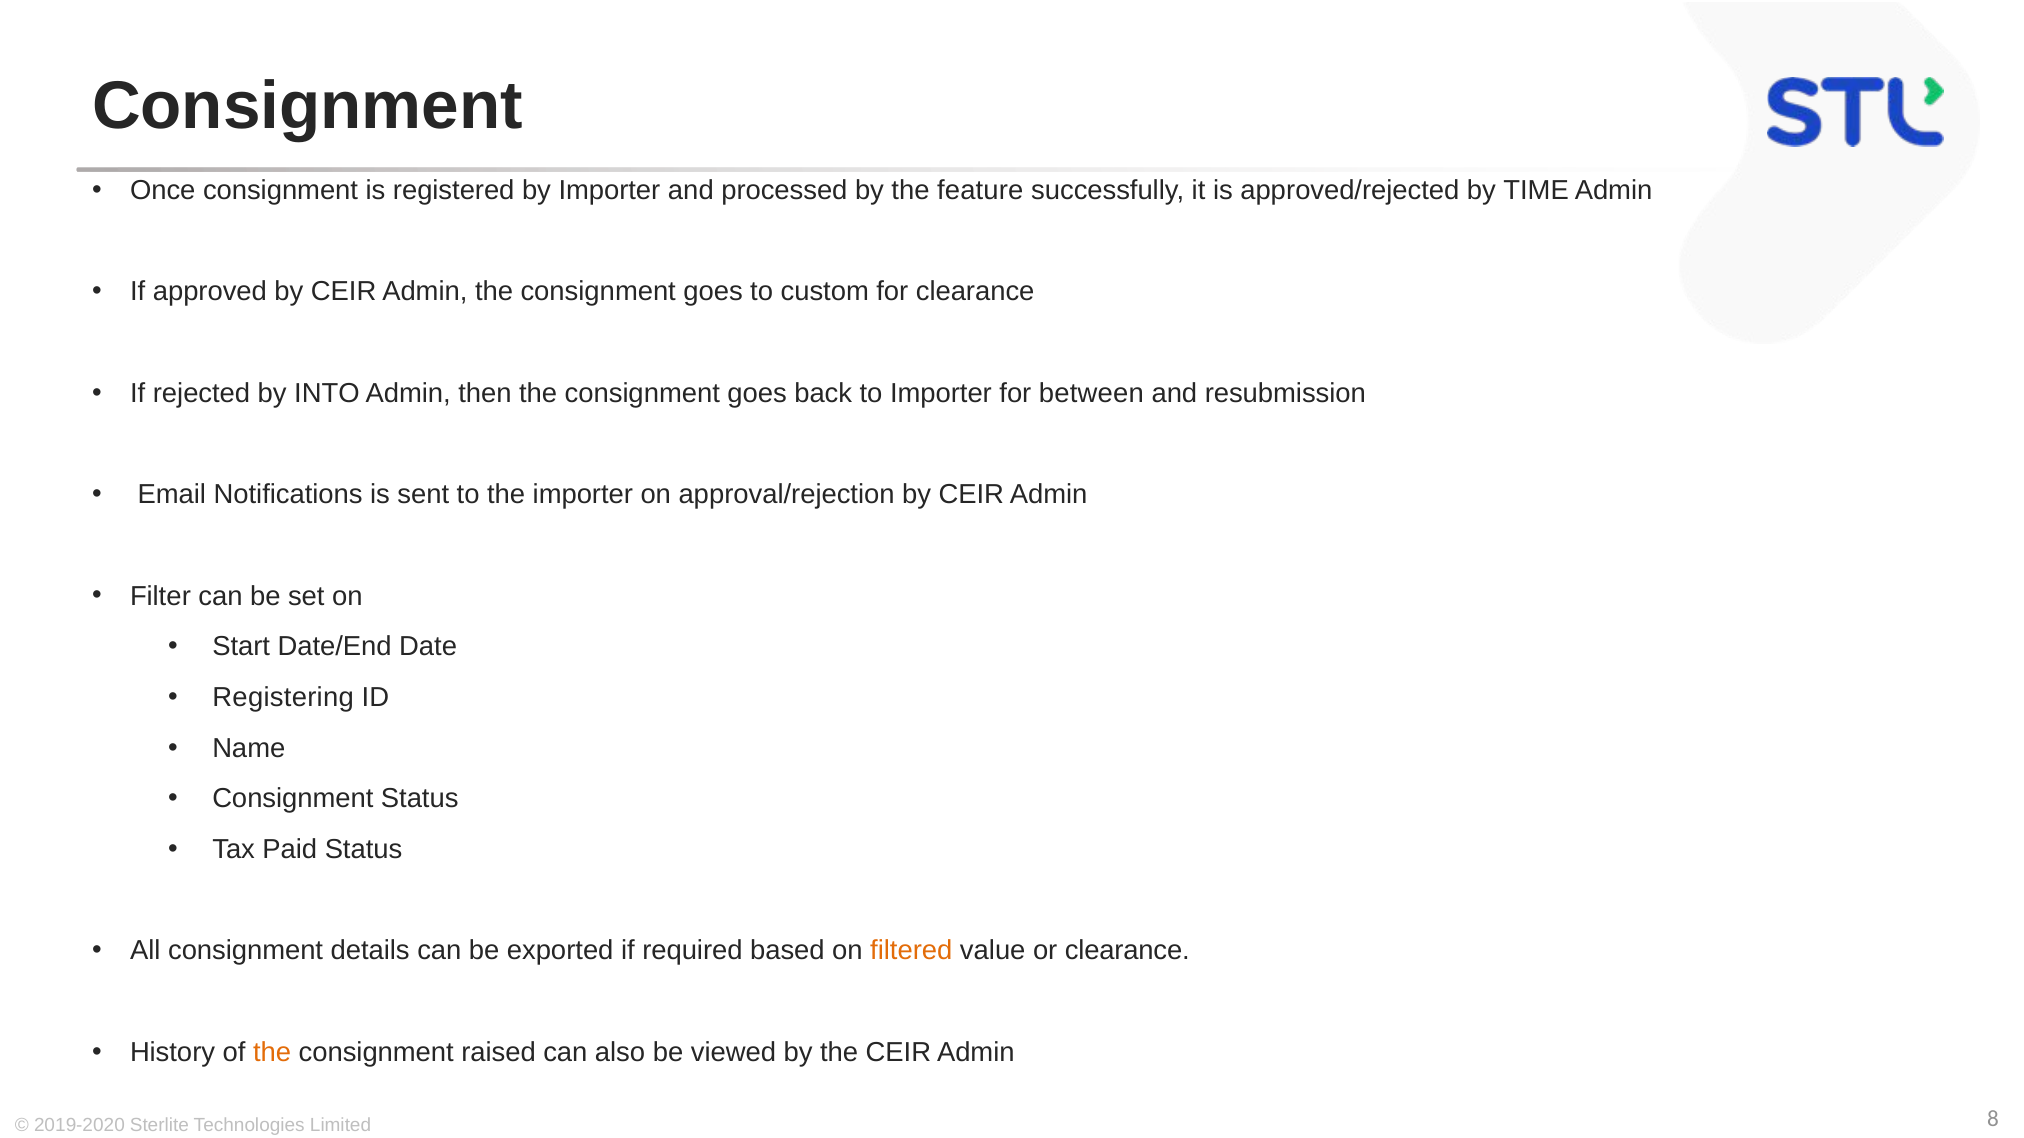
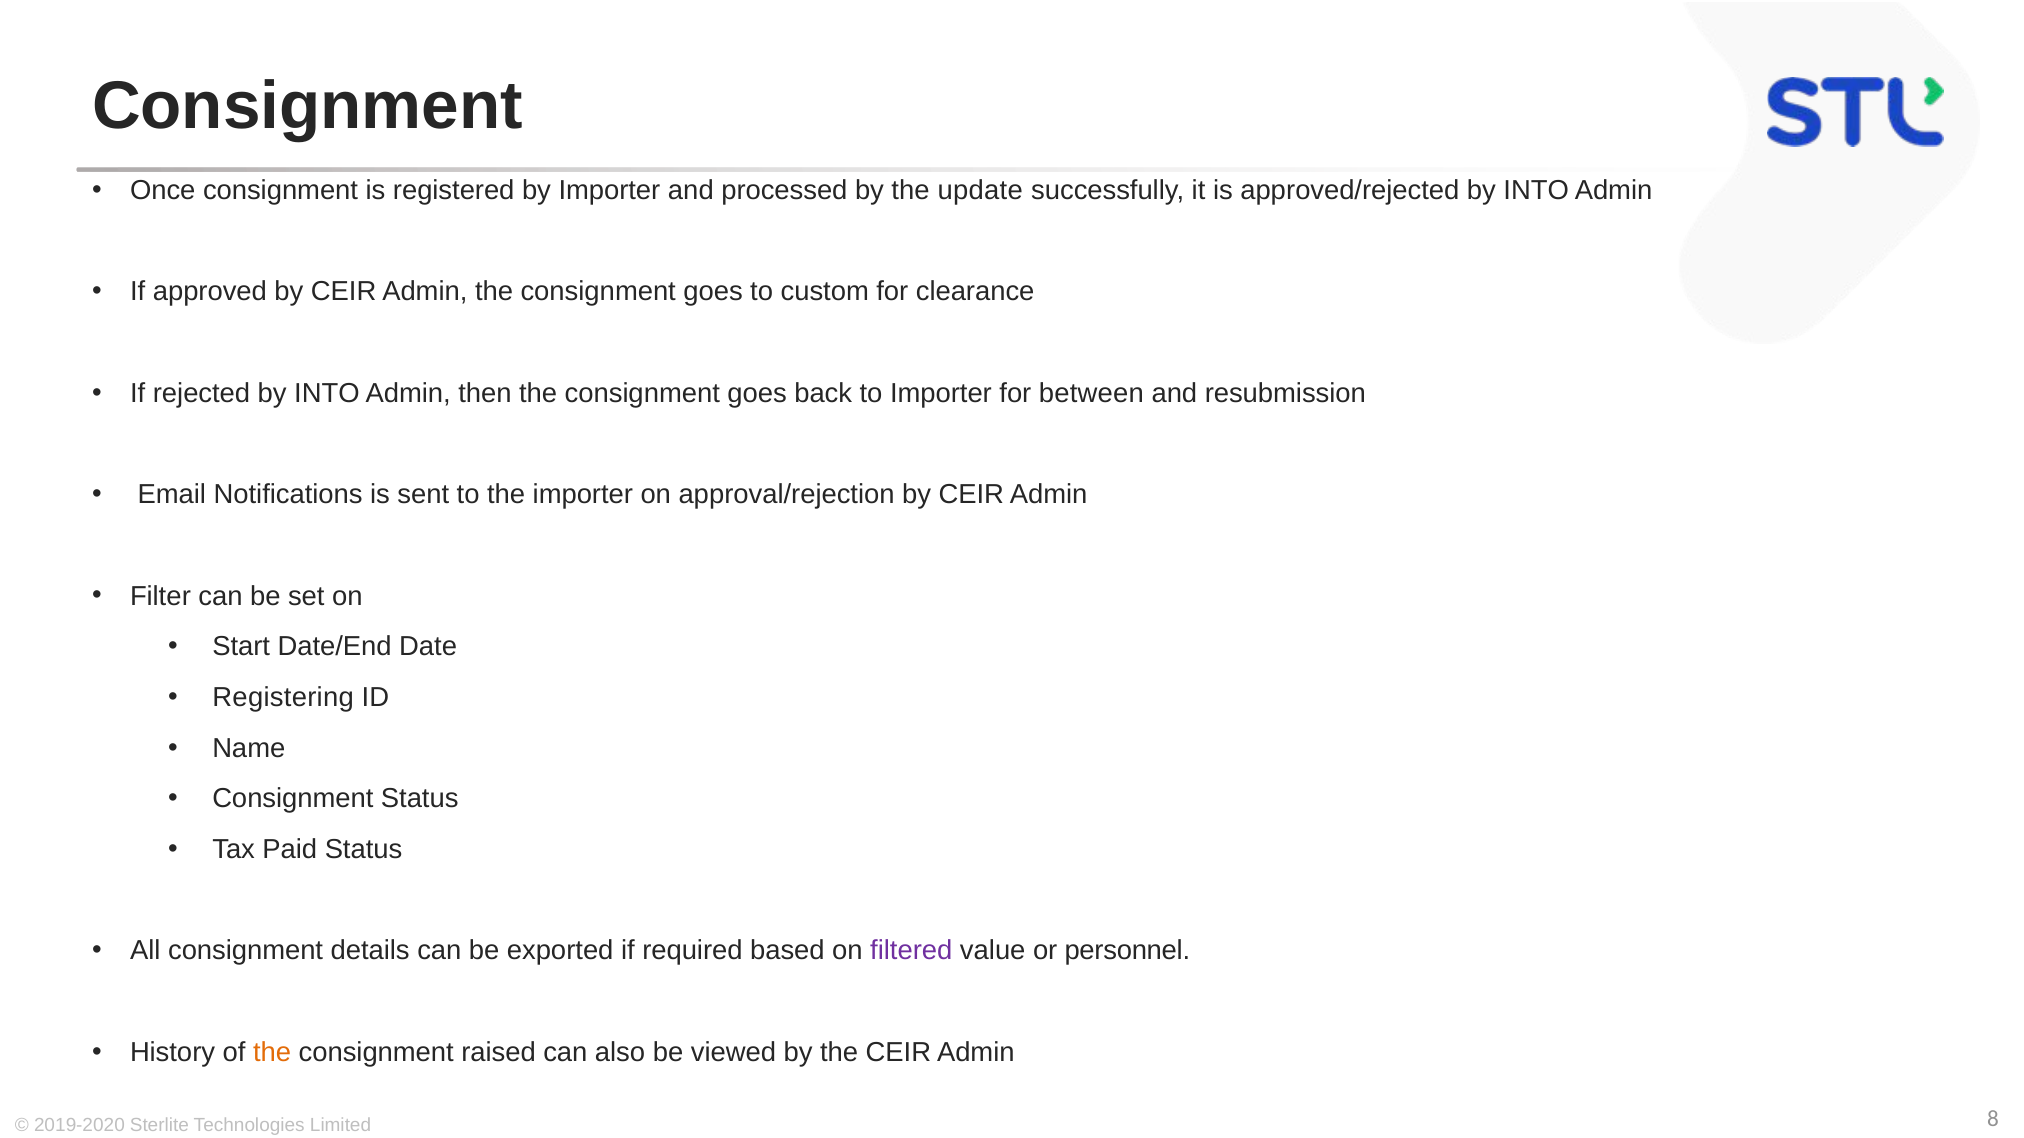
feature: feature -> update
approved/rejected by TIME: TIME -> INTO
filtered colour: orange -> purple
or clearance: clearance -> personnel
